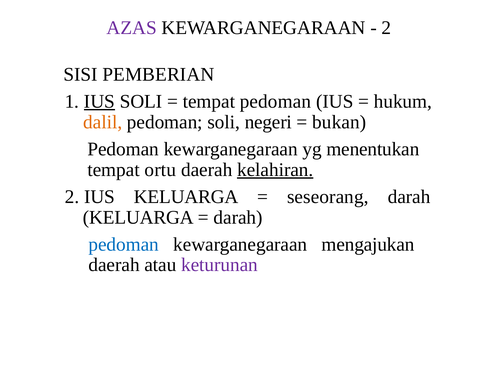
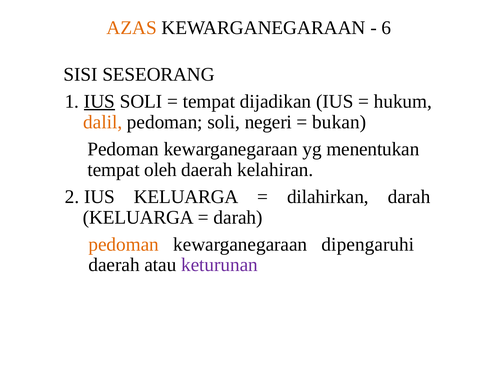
AZAS colour: purple -> orange
2 at (386, 28): 2 -> 6
PEMBERIAN: PEMBERIAN -> SESEORANG
tempat pedoman: pedoman -> dijadikan
ortu: ortu -> oleh
kelahiran underline: present -> none
seseorang: seseorang -> dilahirkan
pedoman at (124, 244) colour: blue -> orange
mengajukan: mengajukan -> dipengaruhi
